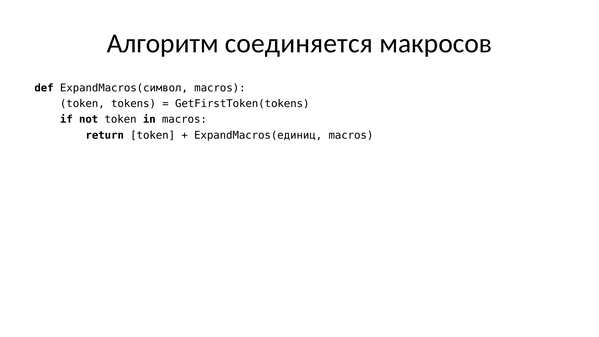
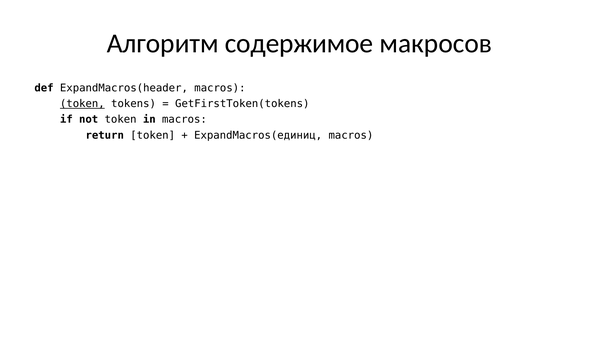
соединяется: соединяется -> содержимое
ExpandMacros(символ: ExpandMacros(символ -> ExpandMacros(header
token at (82, 104) underline: none -> present
